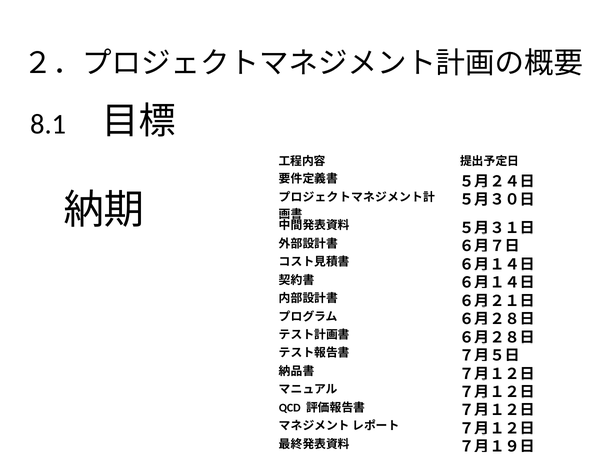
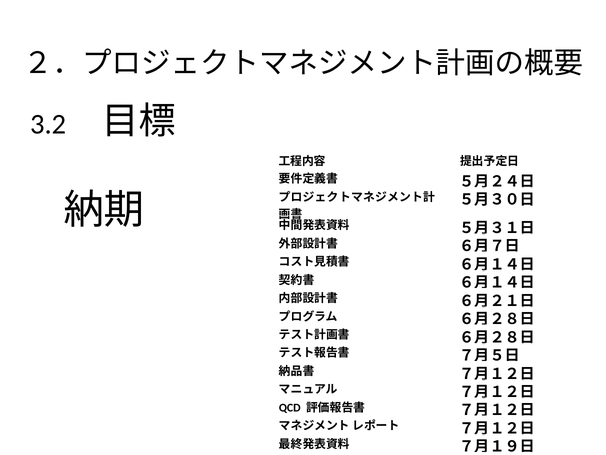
8.1: 8.1 -> 3.2
